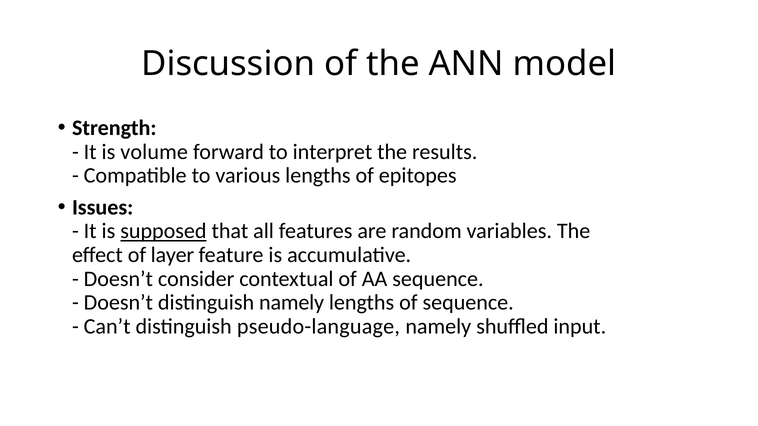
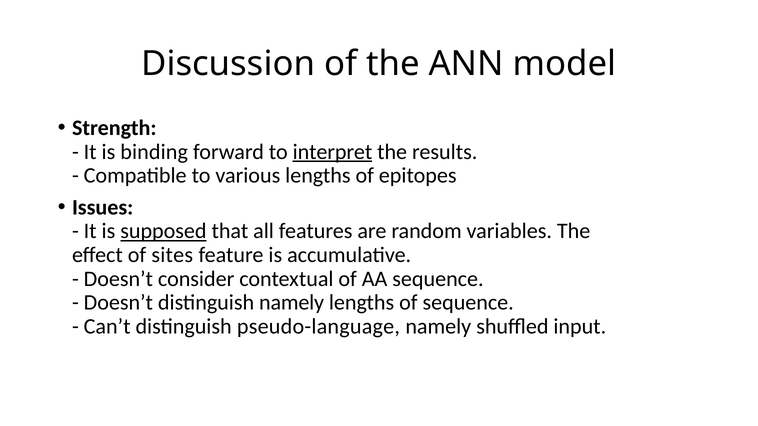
volume: volume -> binding
interpret underline: none -> present
layer: layer -> sites
